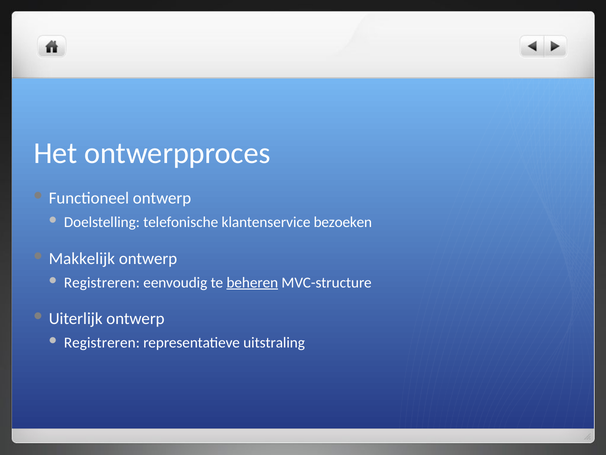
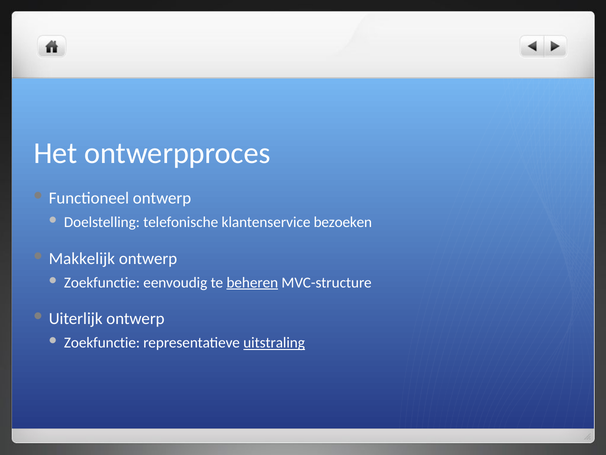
Registreren at (102, 282): Registreren -> Zoekfunctie
Registreren at (102, 343): Registreren -> Zoekfunctie
uitstraling underline: none -> present
